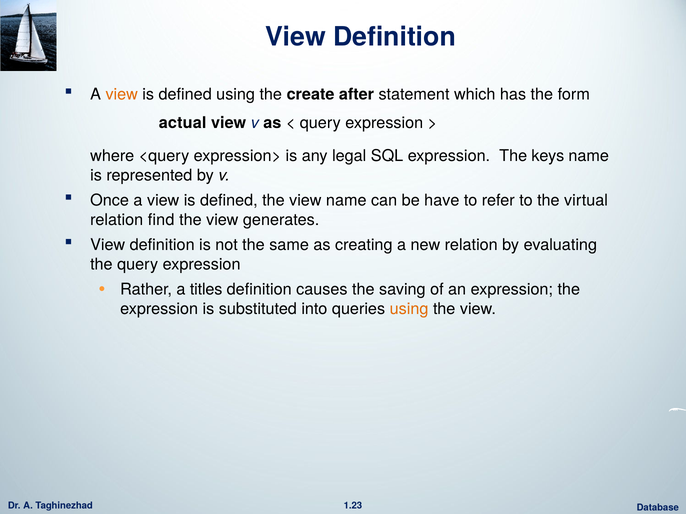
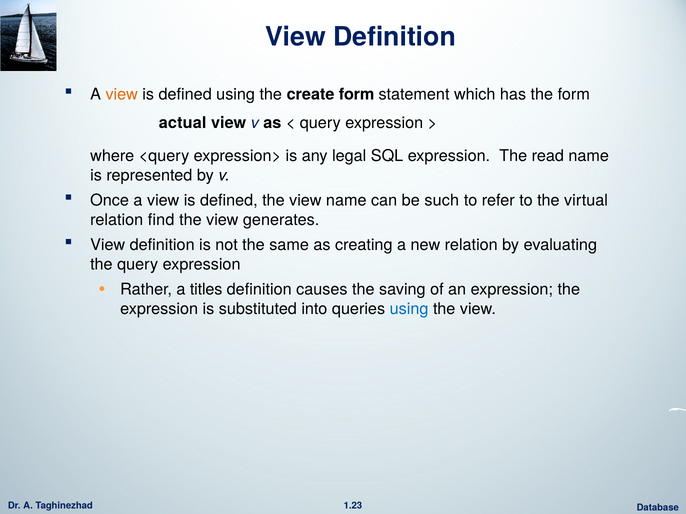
create after: after -> form
keys: keys -> read
have: have -> such
using at (409, 309) colour: orange -> blue
